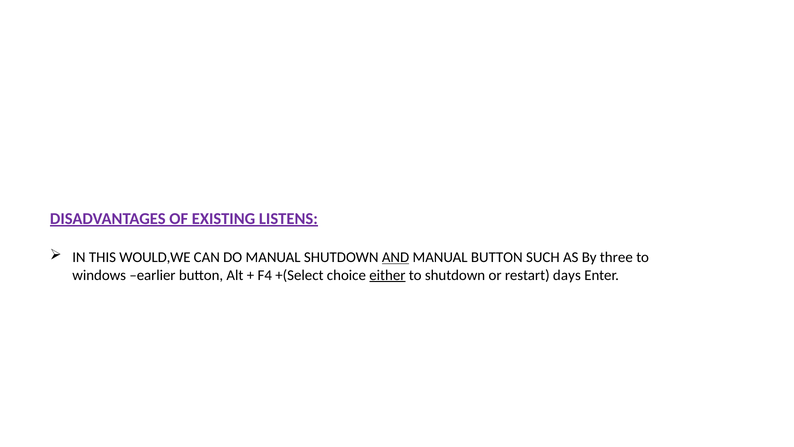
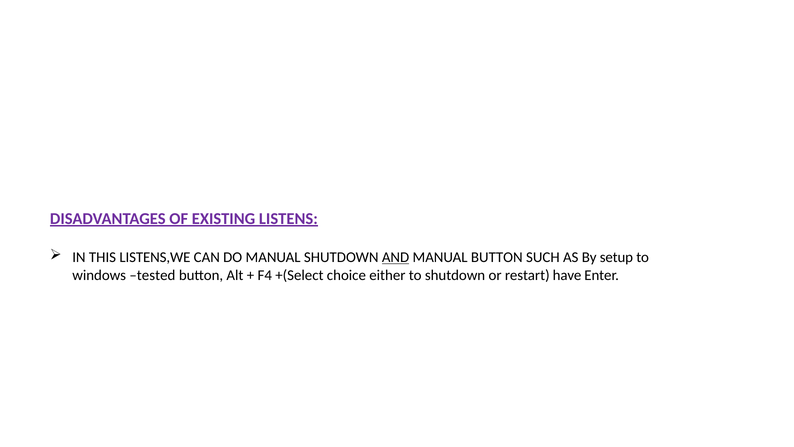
WOULD,WE: WOULD,WE -> LISTENS,WE
three: three -> setup
earlier: earlier -> tested
either underline: present -> none
days: days -> have
